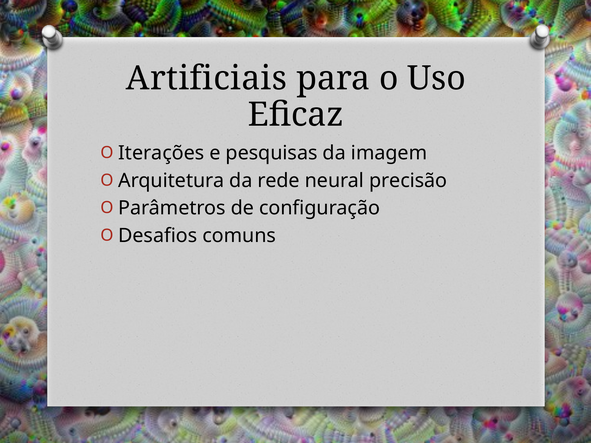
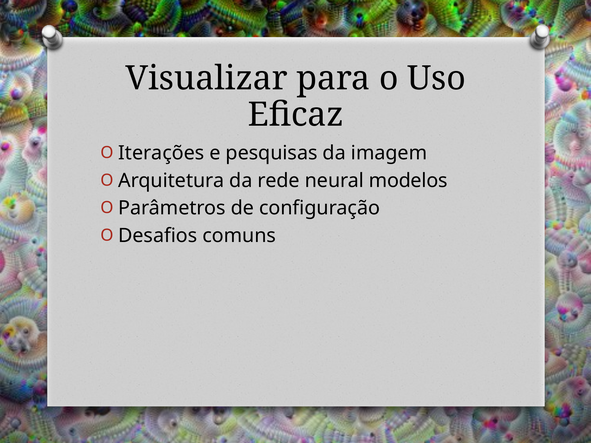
Artificiais: Artificiais -> Visualizar
precisão: precisão -> modelos
